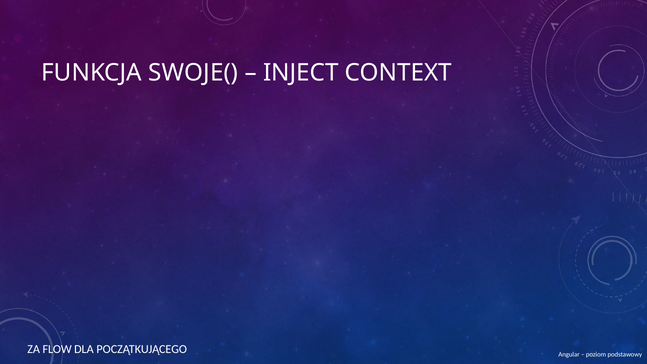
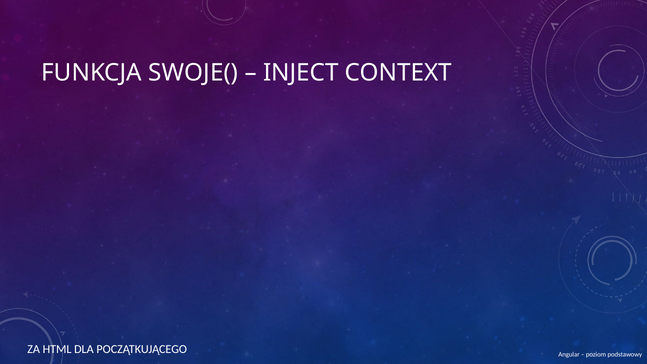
FLOW: FLOW -> HTML
